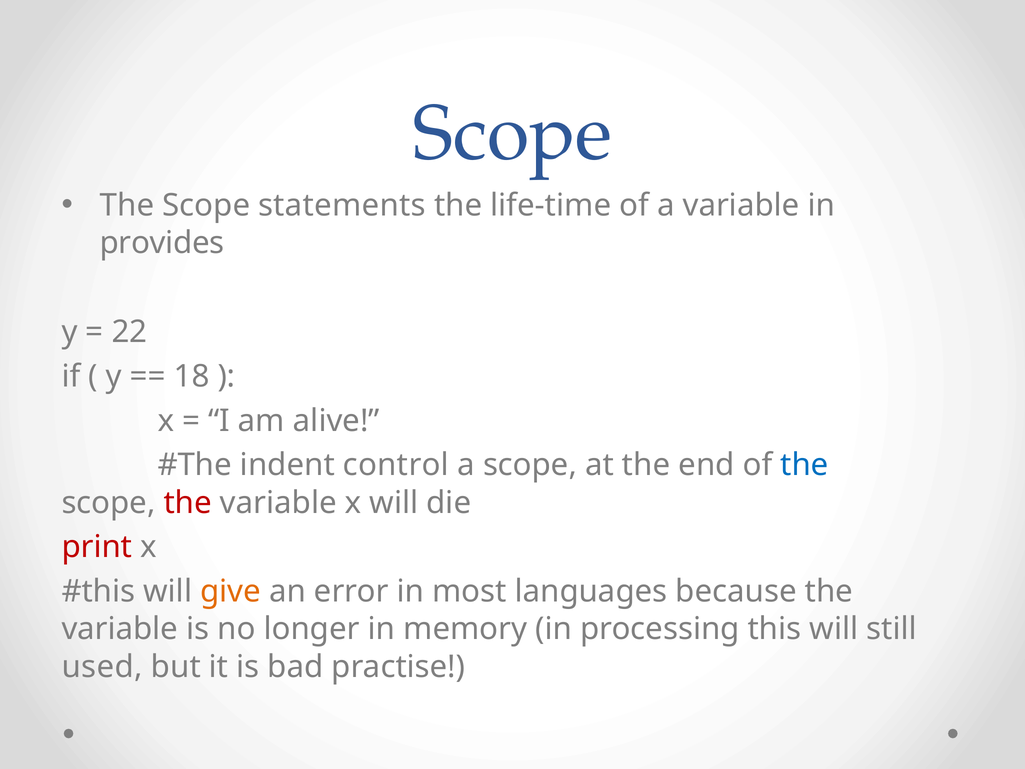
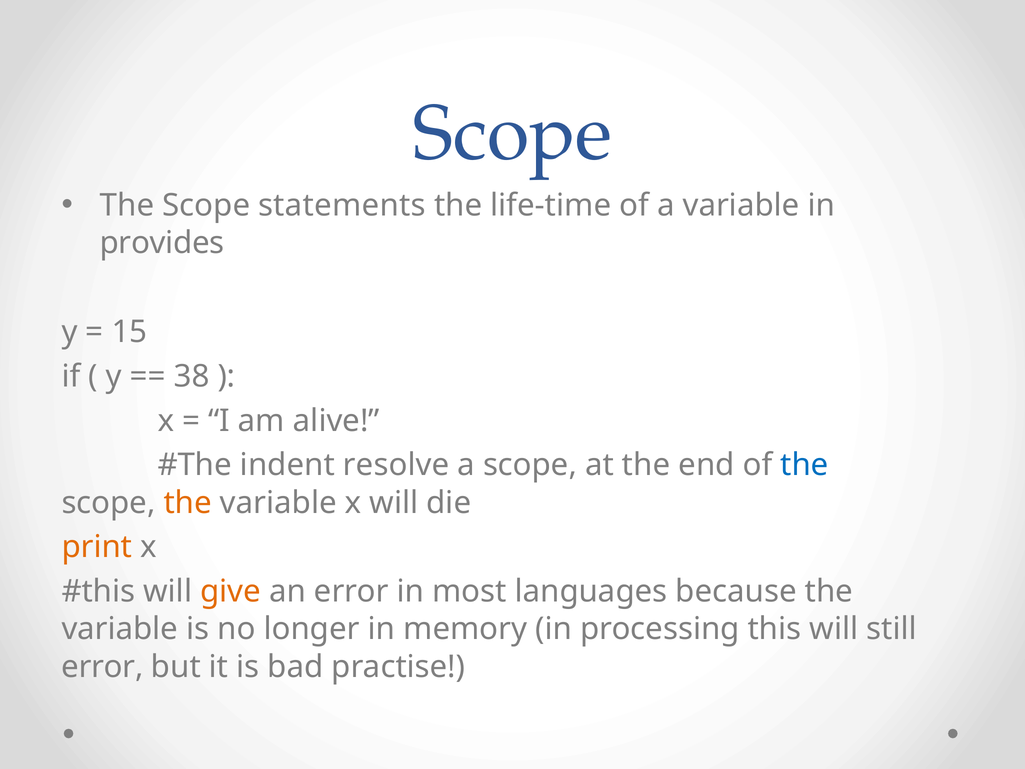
22: 22 -> 15
18: 18 -> 38
control: control -> resolve
the at (188, 503) colour: red -> orange
print colour: red -> orange
used at (102, 666): used -> error
